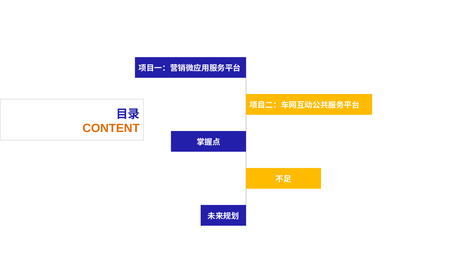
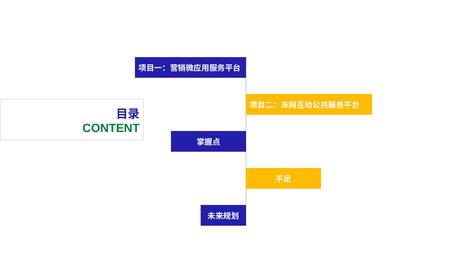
CONTENT colour: orange -> green
